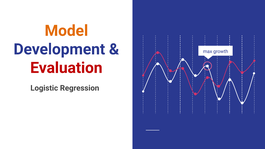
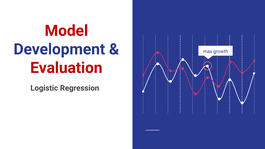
Model colour: orange -> red
